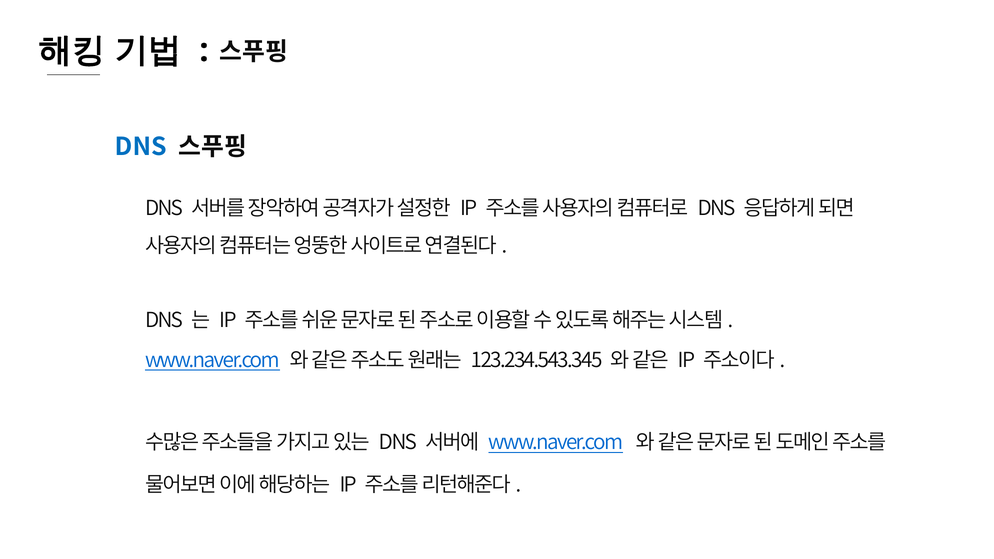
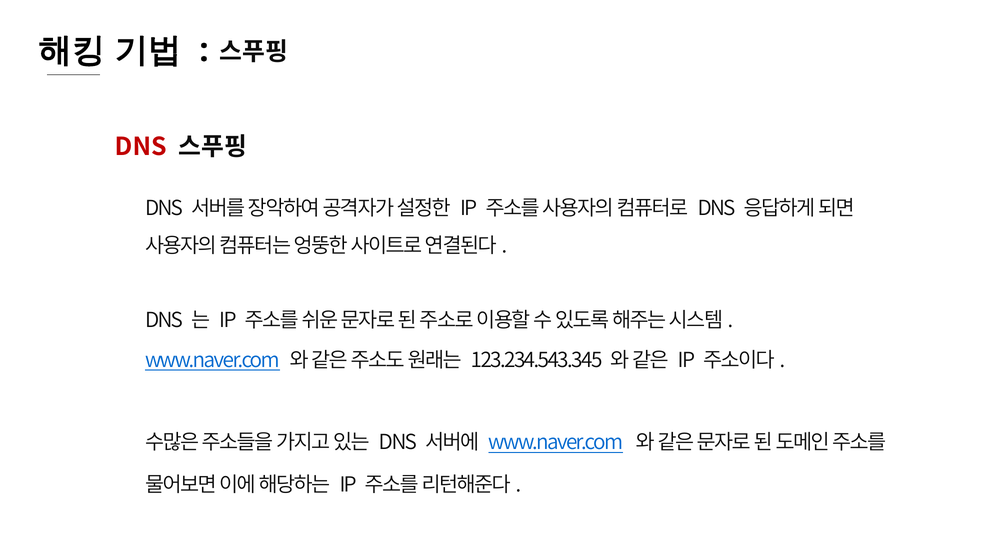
DNS at (141, 147) colour: blue -> red
